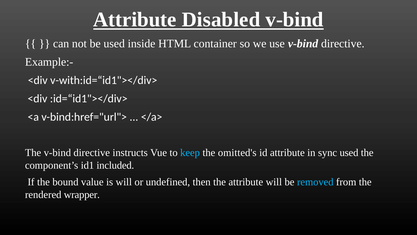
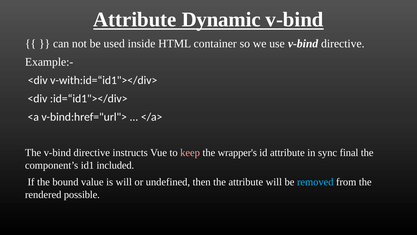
Disabled: Disabled -> Dynamic
keep colour: light blue -> pink
omitted's: omitted's -> wrapper's
sync used: used -> final
wrapper: wrapper -> possible
